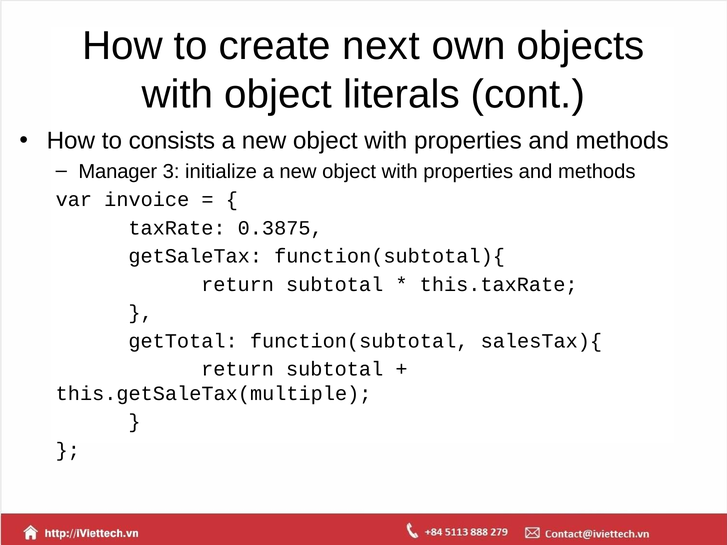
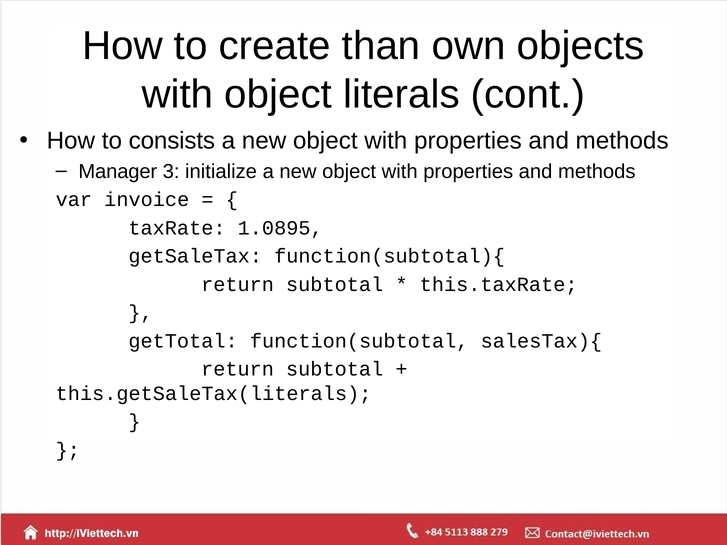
next: next -> than
0.3875: 0.3875 -> 1.0895
this.getSaleTax(multiple: this.getSaleTax(multiple -> this.getSaleTax(literals
